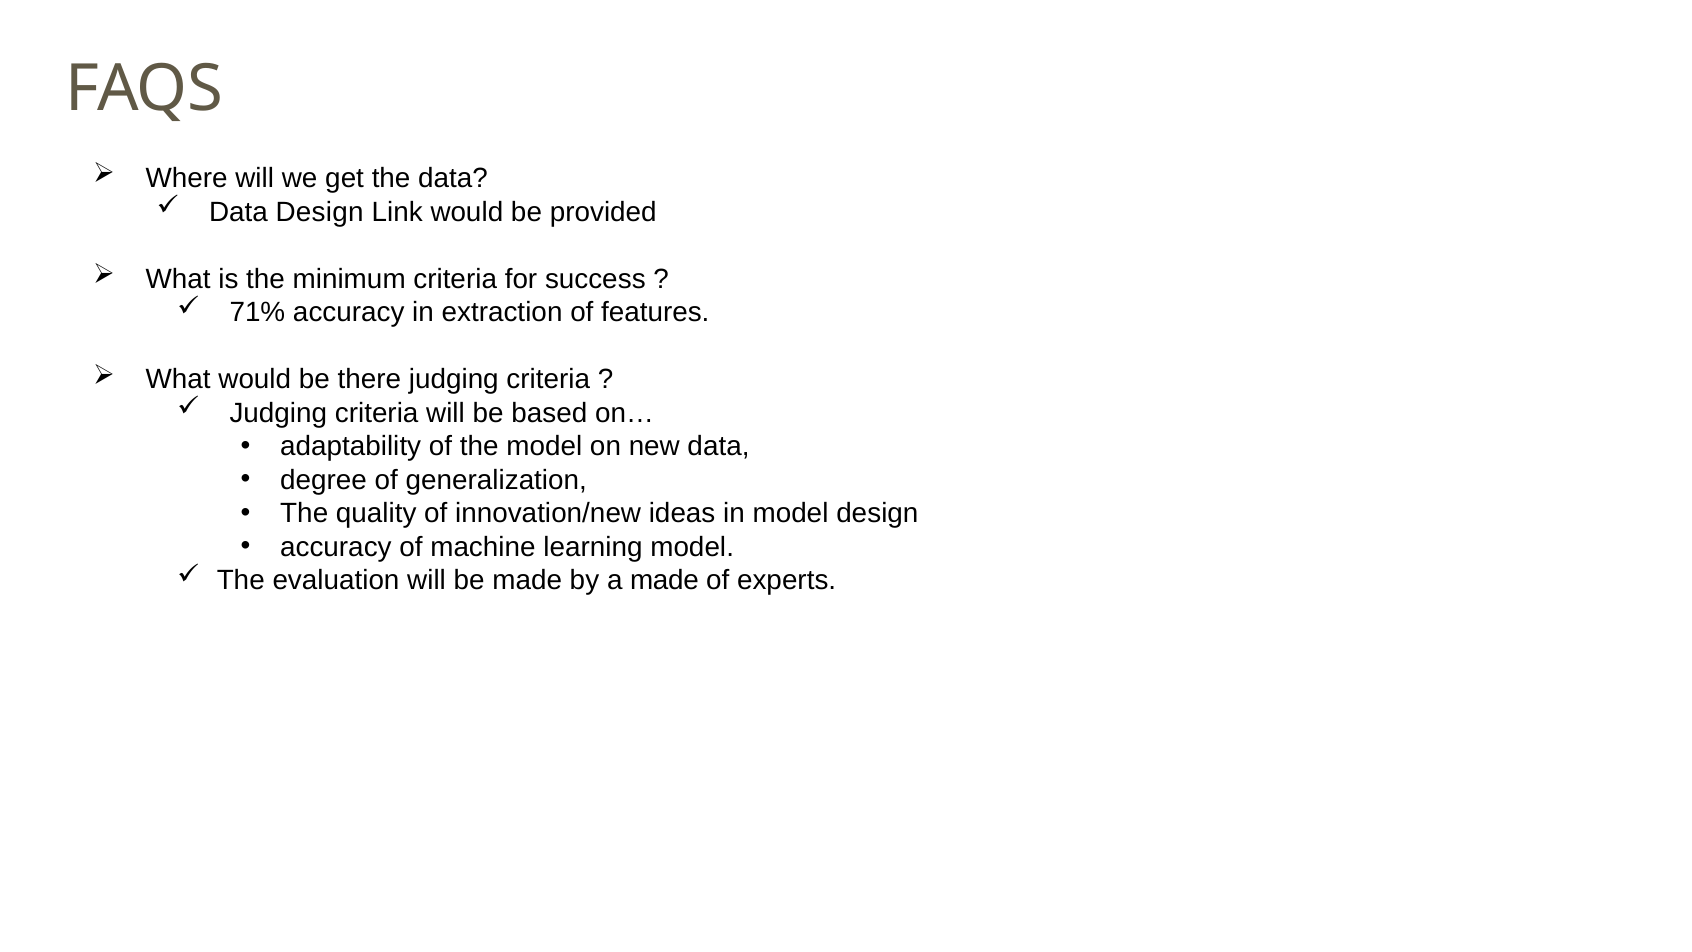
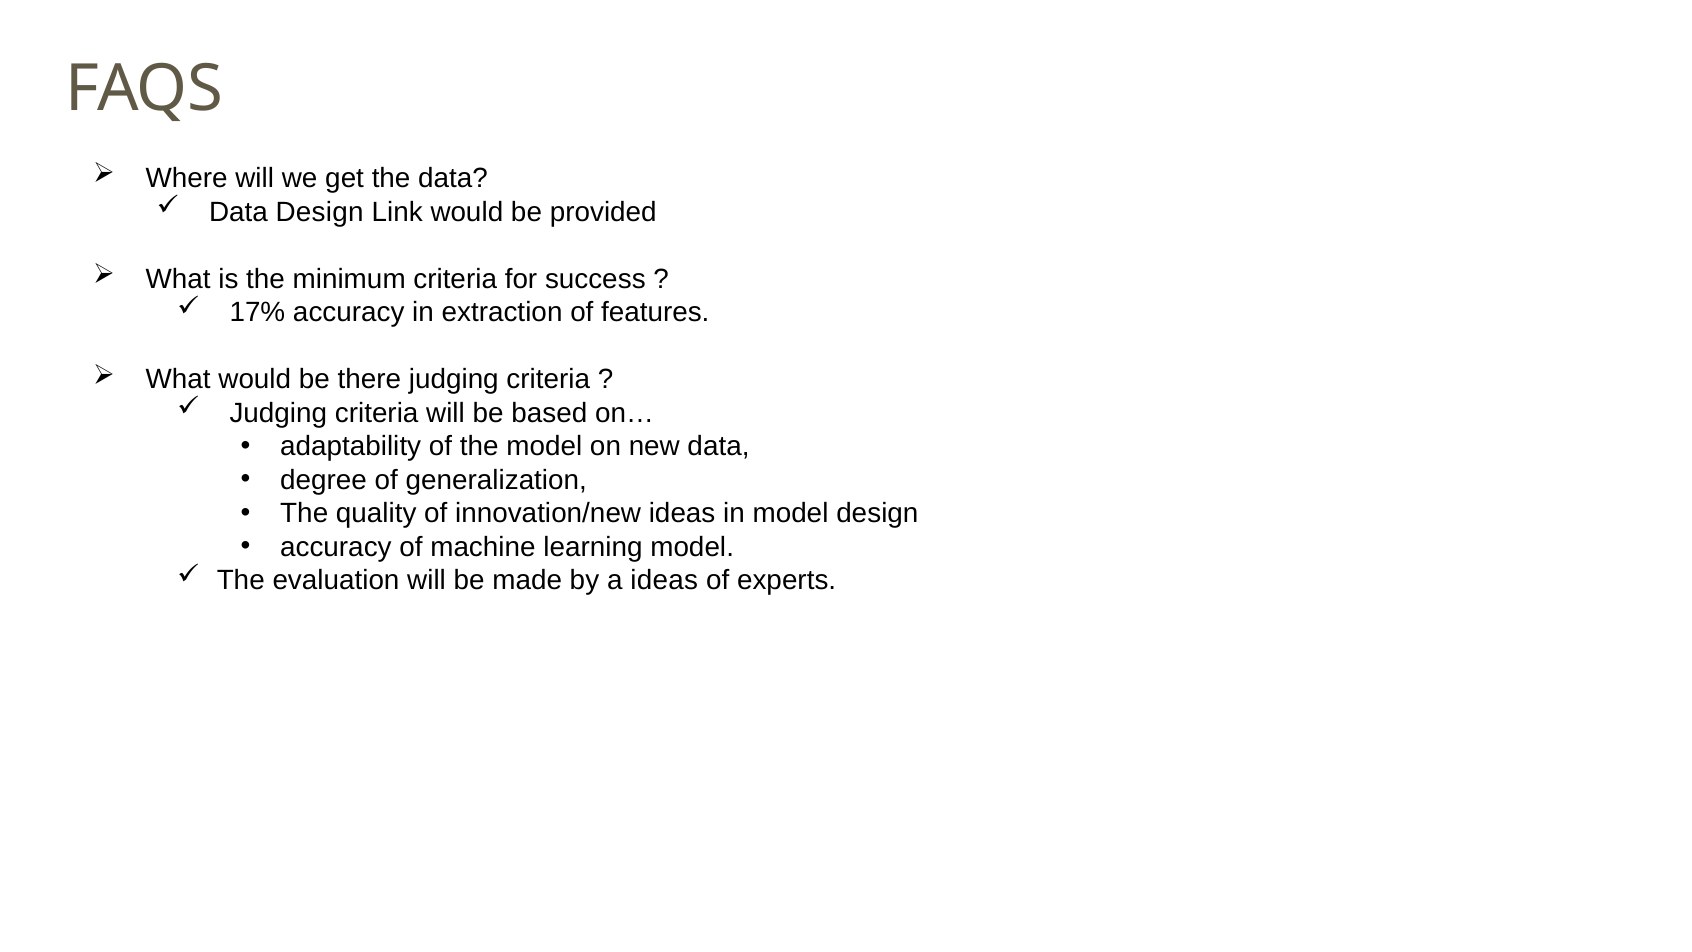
71%: 71% -> 17%
a made: made -> ideas
